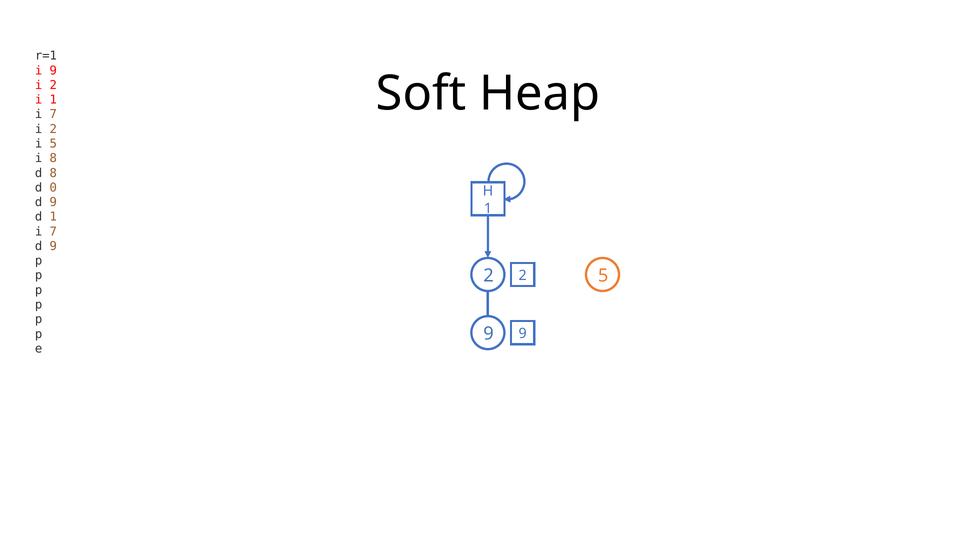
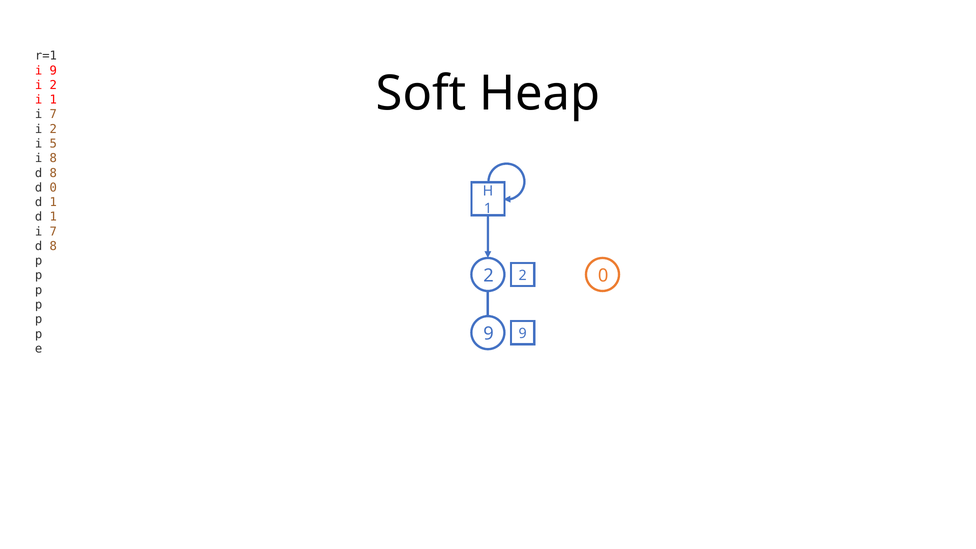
9 at (53, 202): 9 -> 1
9 at (53, 246): 9 -> 8
2 5: 5 -> 0
